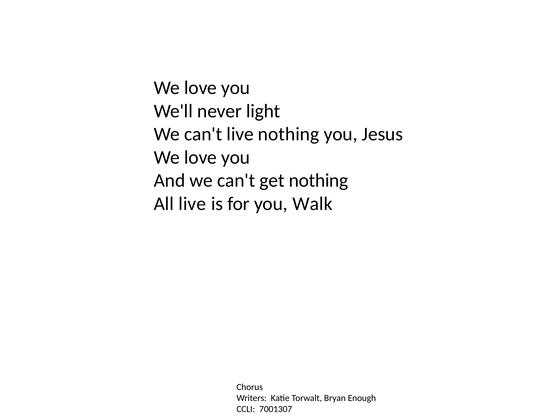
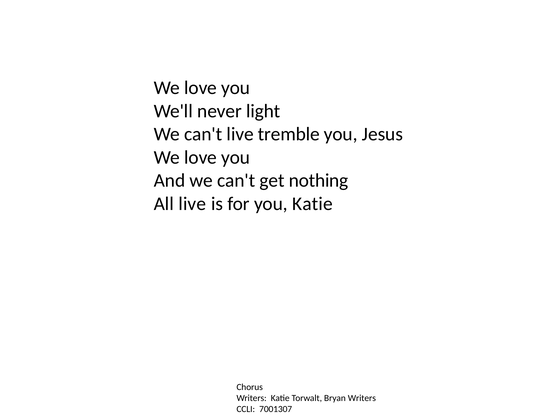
live nothing: nothing -> tremble
you Walk: Walk -> Katie
Bryan Enough: Enough -> Writers
